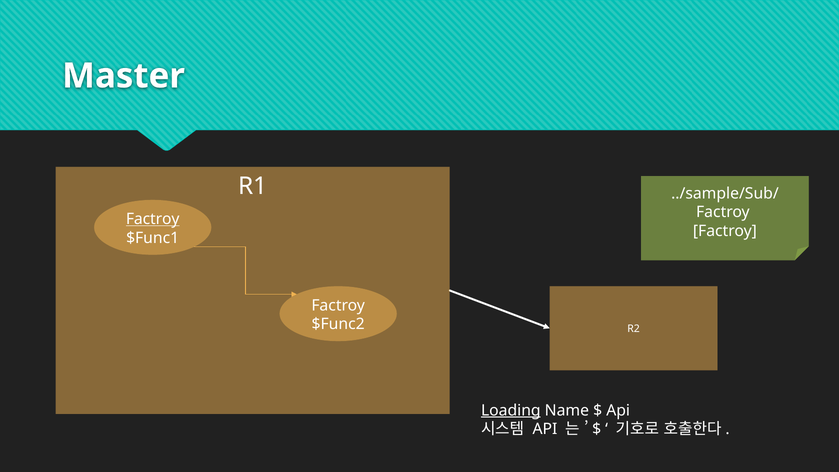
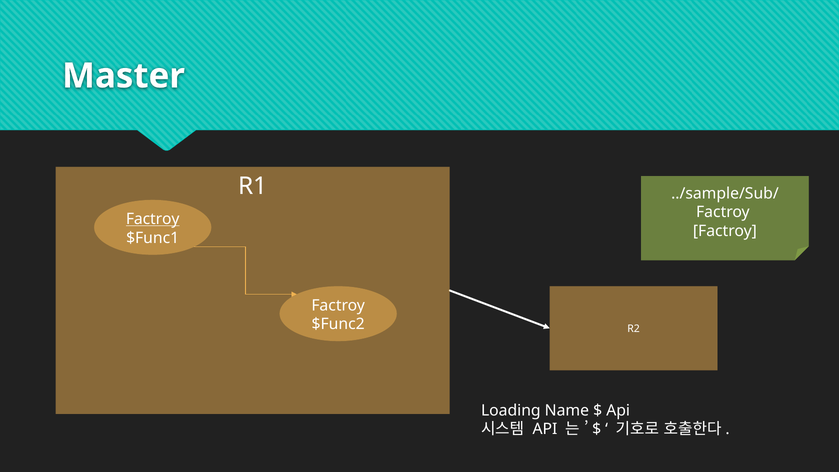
Loading underline: present -> none
